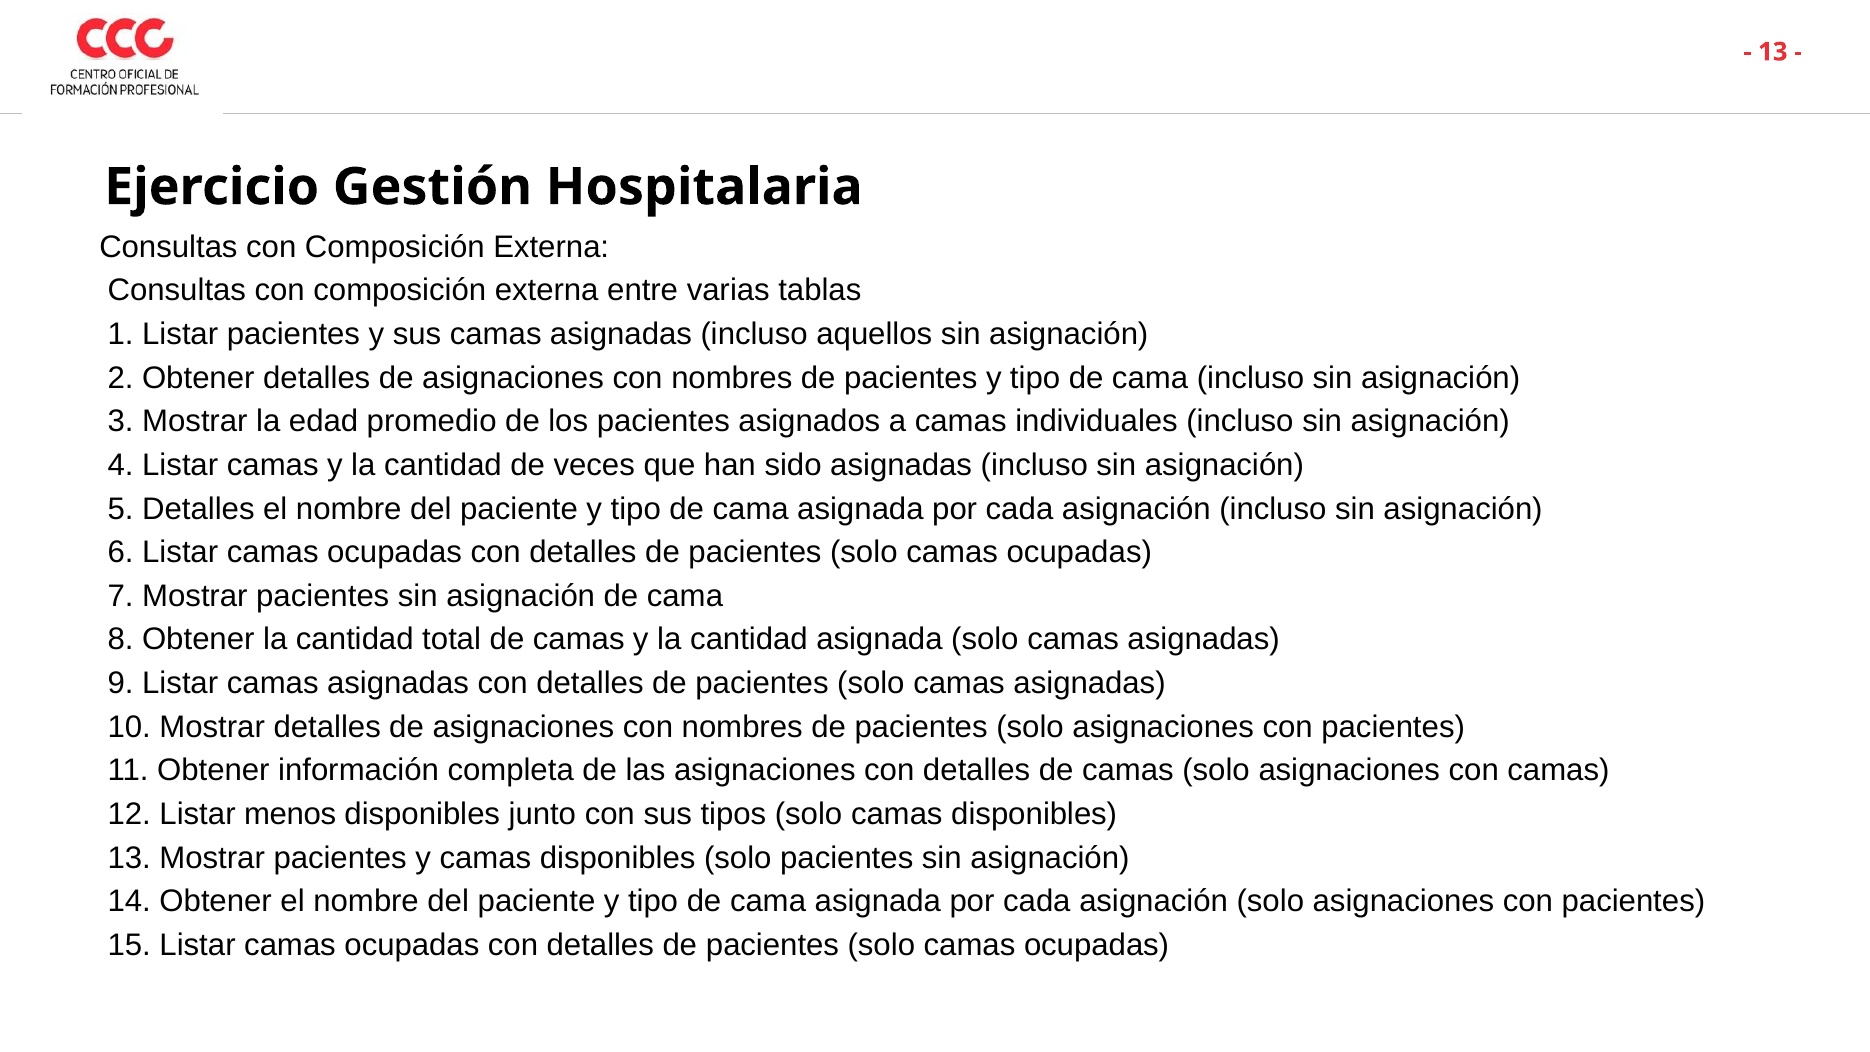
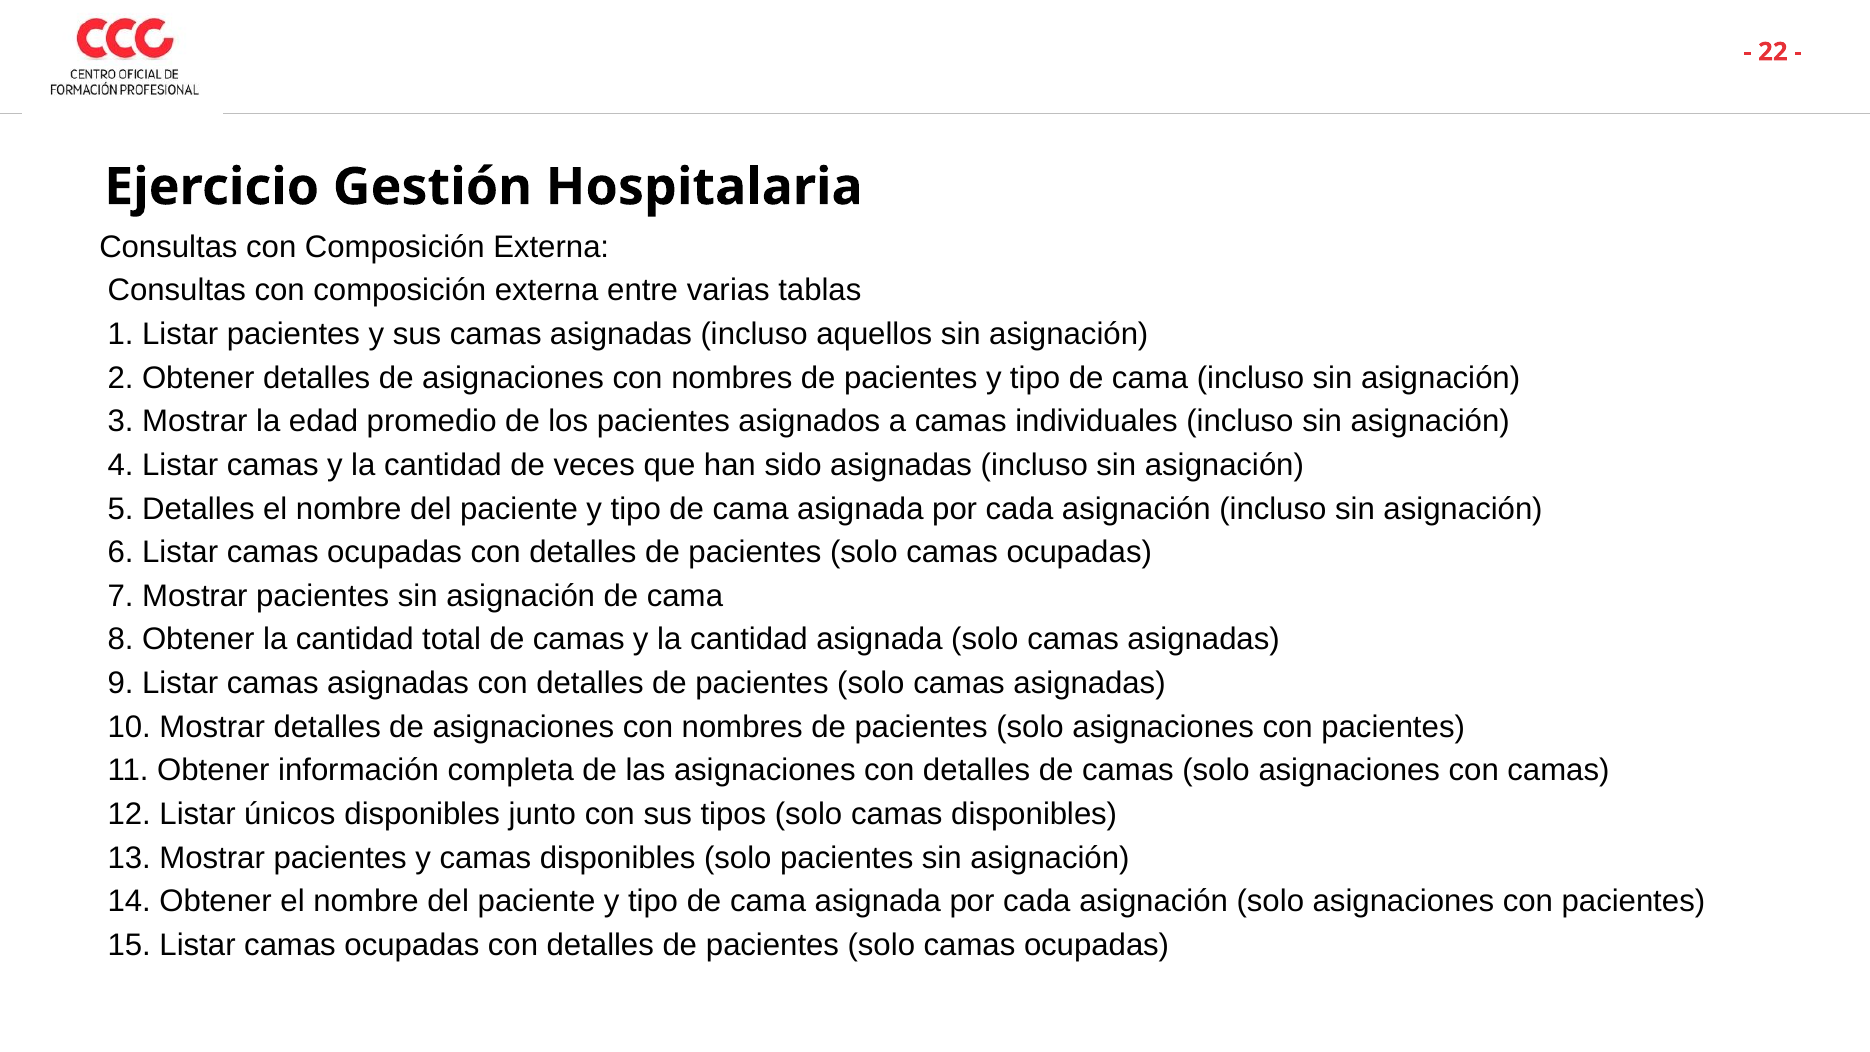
13 at (1773, 52): 13 -> 22
menos: menos -> únicos
